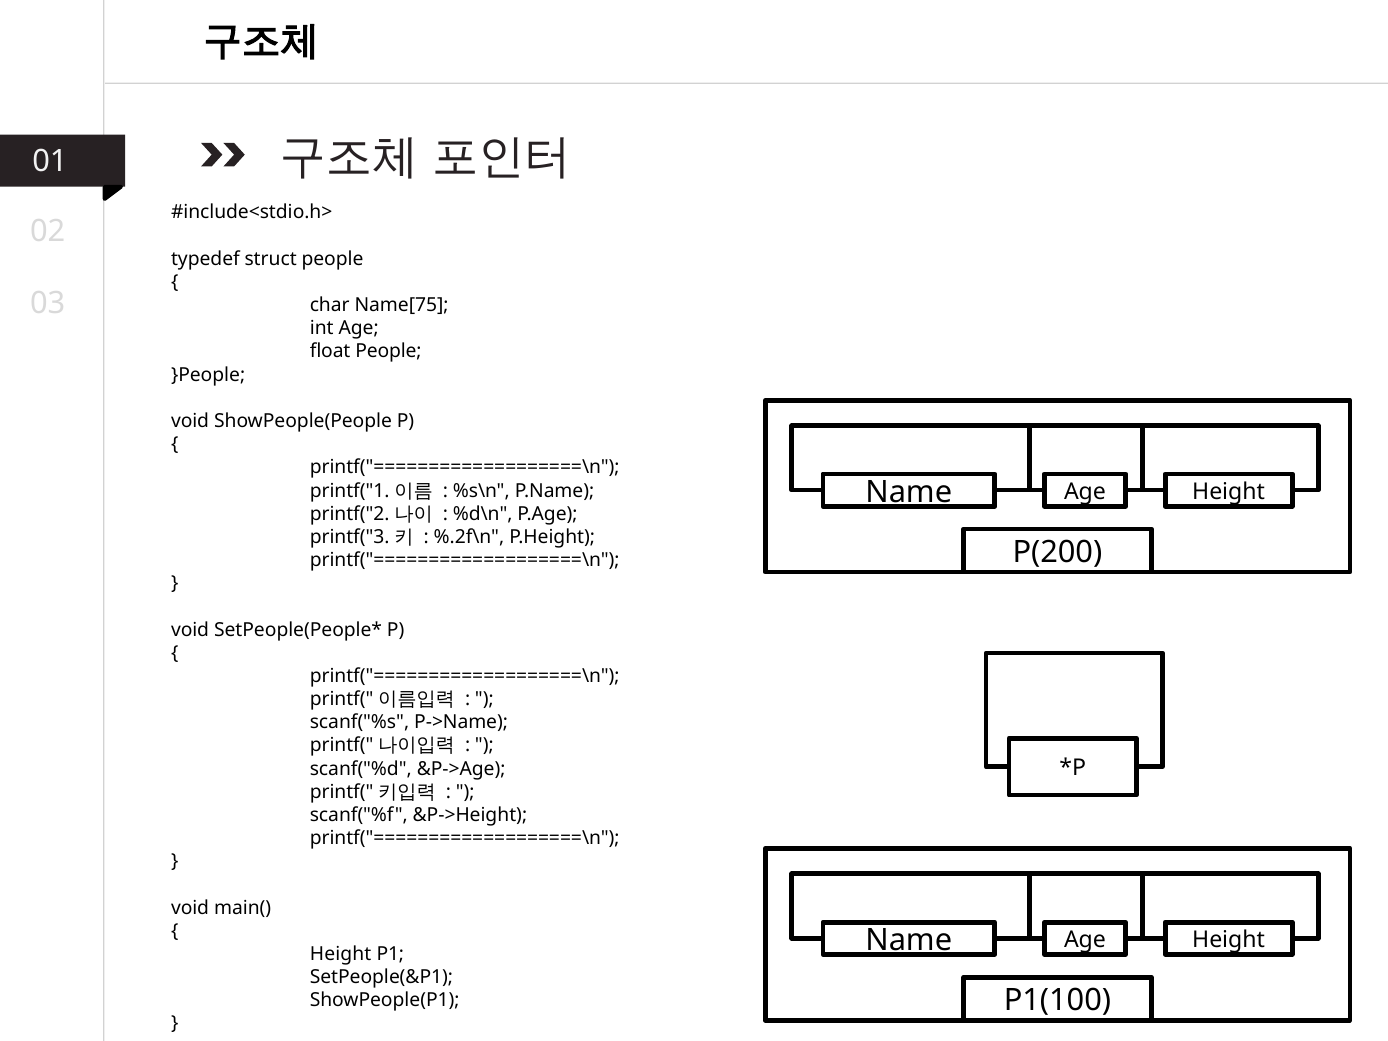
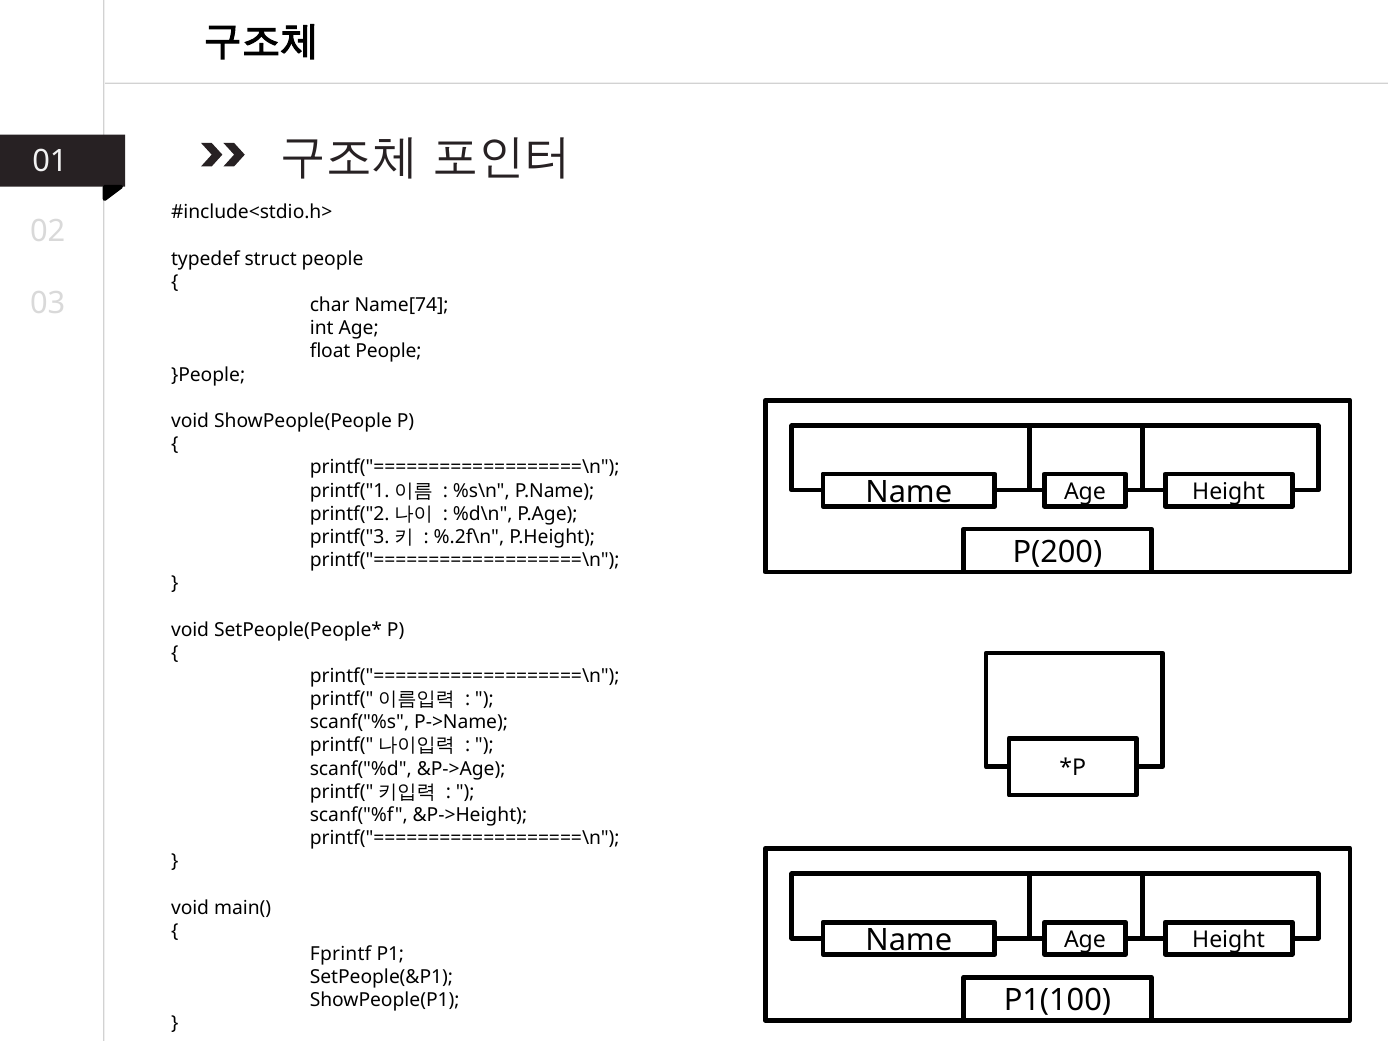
Name[75: Name[75 -> Name[74
Height at (341, 954): Height -> Fprintf
